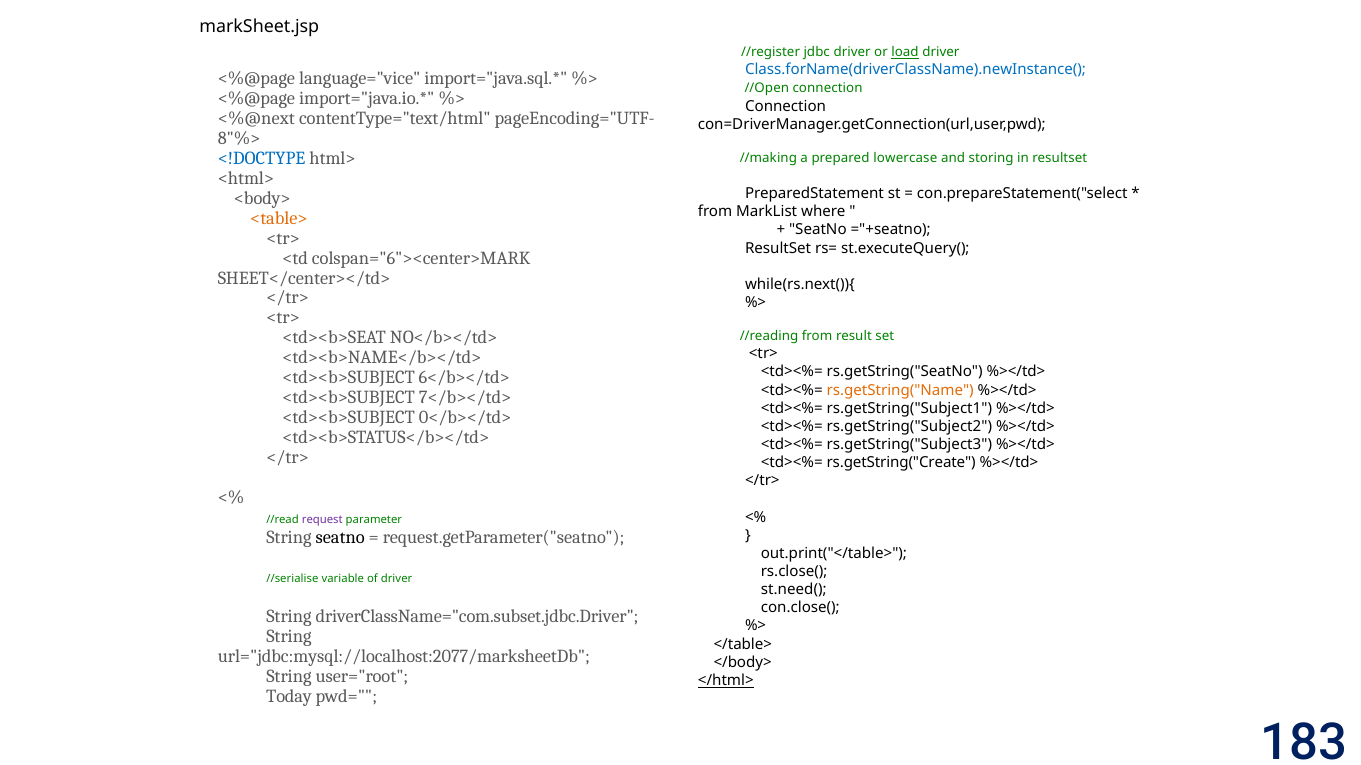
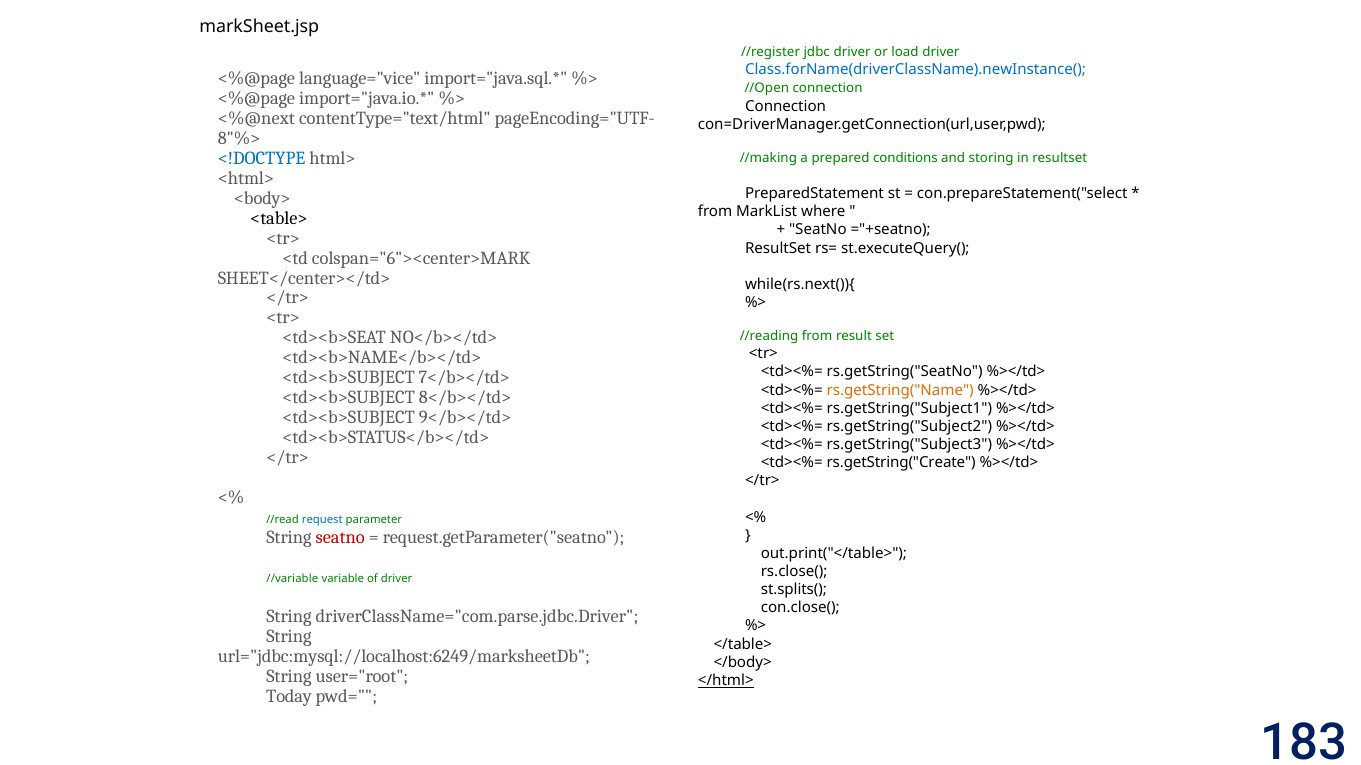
load underline: present -> none
lowercase: lowercase -> conditions
<table> colour: orange -> black
6</b></td>: 6</b></td> -> 7</b></td>
7</b></td>: 7</b></td> -> 8</b></td>
0</b></td>: 0</b></td> -> 9</b></td>
request colour: purple -> blue
seatno at (340, 537) colour: black -> red
//serialise: //serialise -> //variable
st.need(: st.need( -> st.splits(
driverClassName="com.subset.jdbc.Driver: driverClassName="com.subset.jdbc.Driver -> driverClassName="com.parse.jdbc.Driver
url="jdbc:mysql://localhost:2077/marksheetDb: url="jdbc:mysql://localhost:2077/marksheetDb -> url="jdbc:mysql://localhost:6249/marksheetDb
